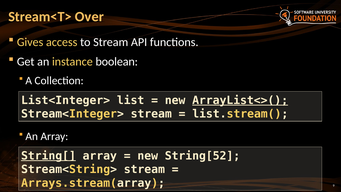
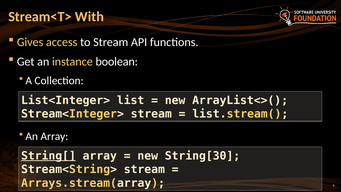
Over: Over -> With
ArrayList<>( underline: present -> none
String[52: String[52 -> String[30
